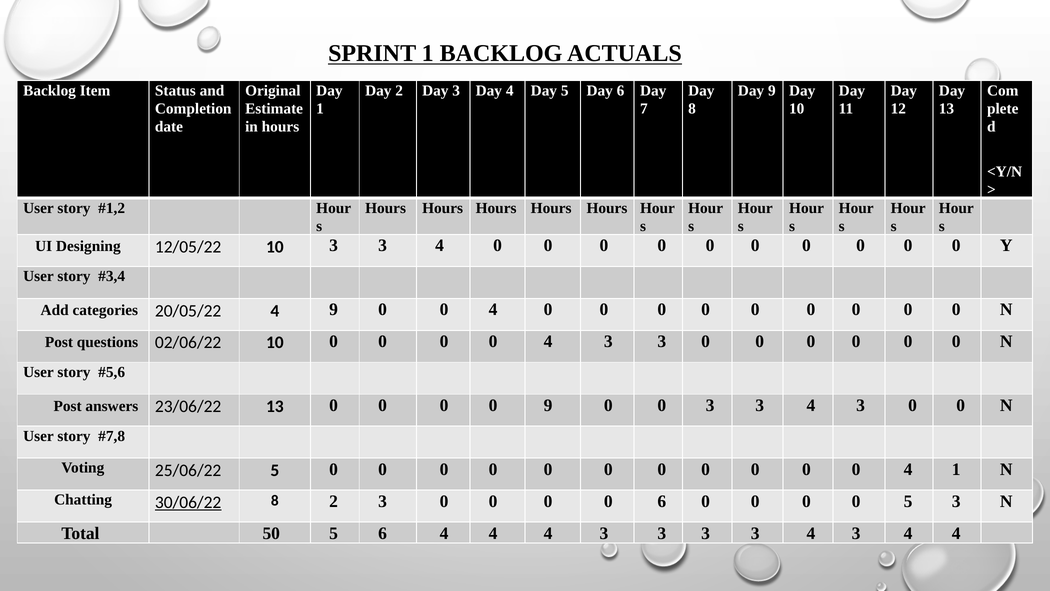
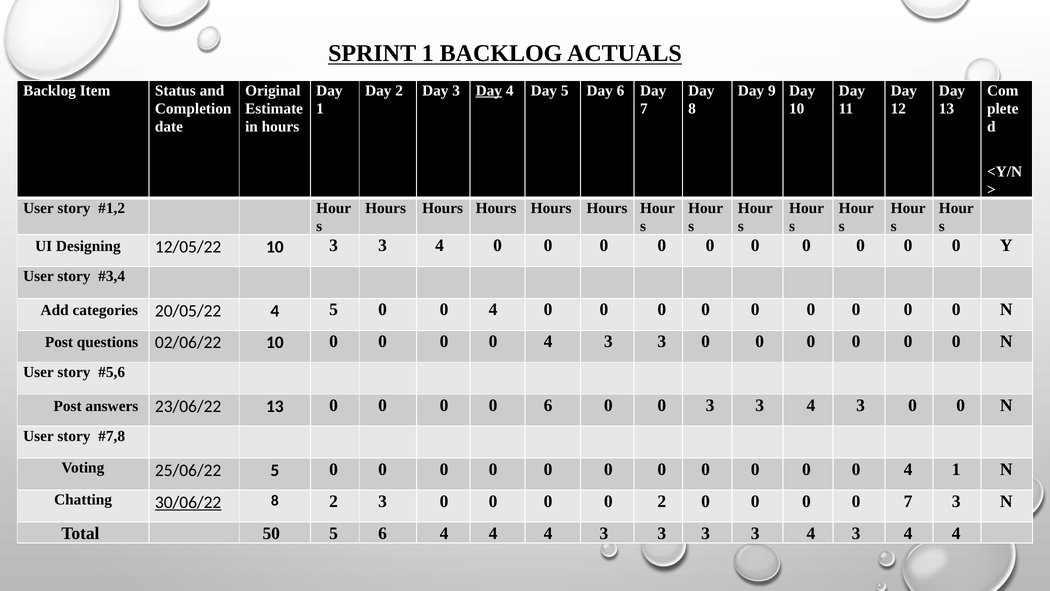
Day at (489, 90) underline: none -> present
4 9: 9 -> 5
0 9: 9 -> 6
0 6: 6 -> 2
0 5: 5 -> 7
